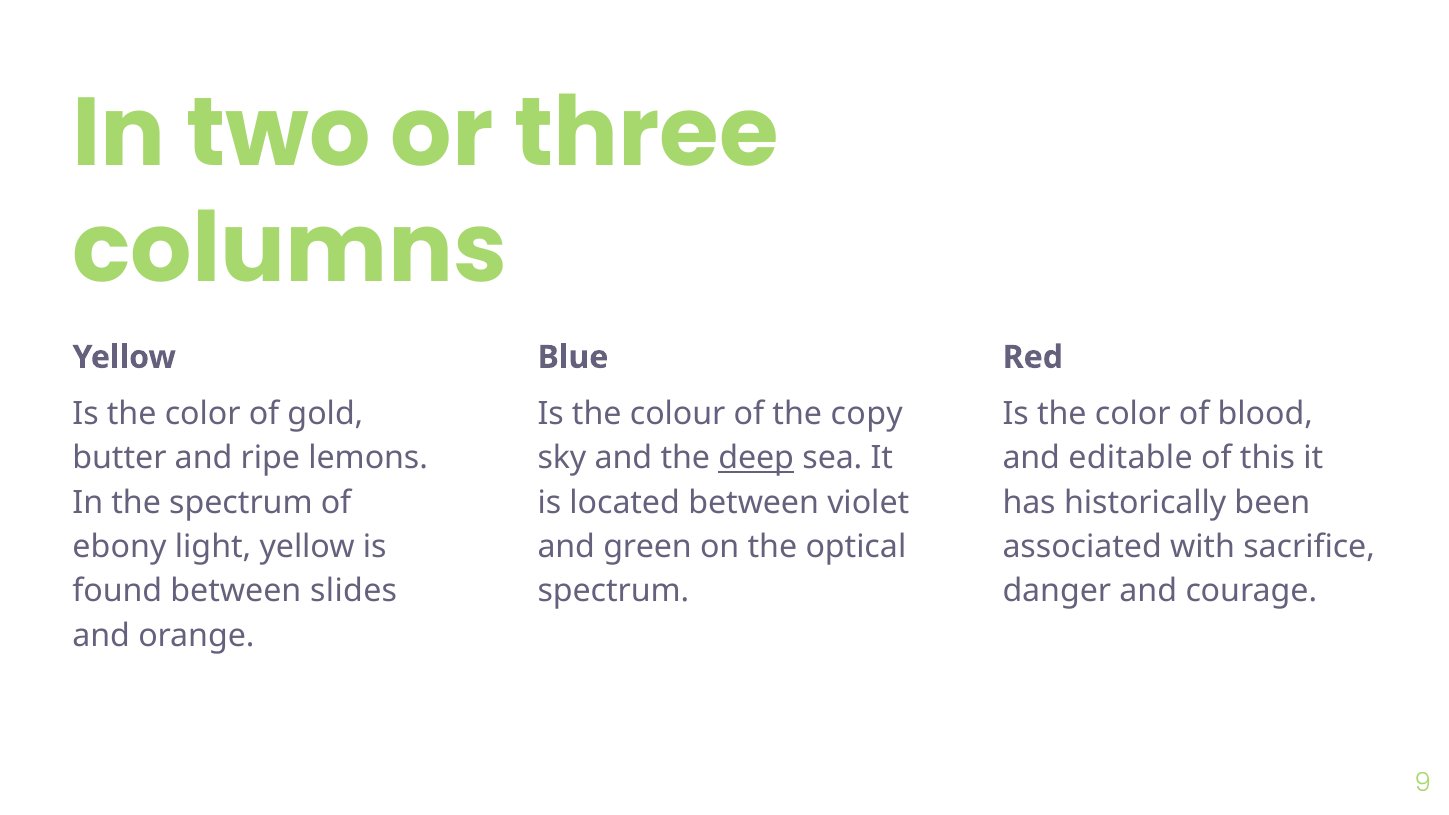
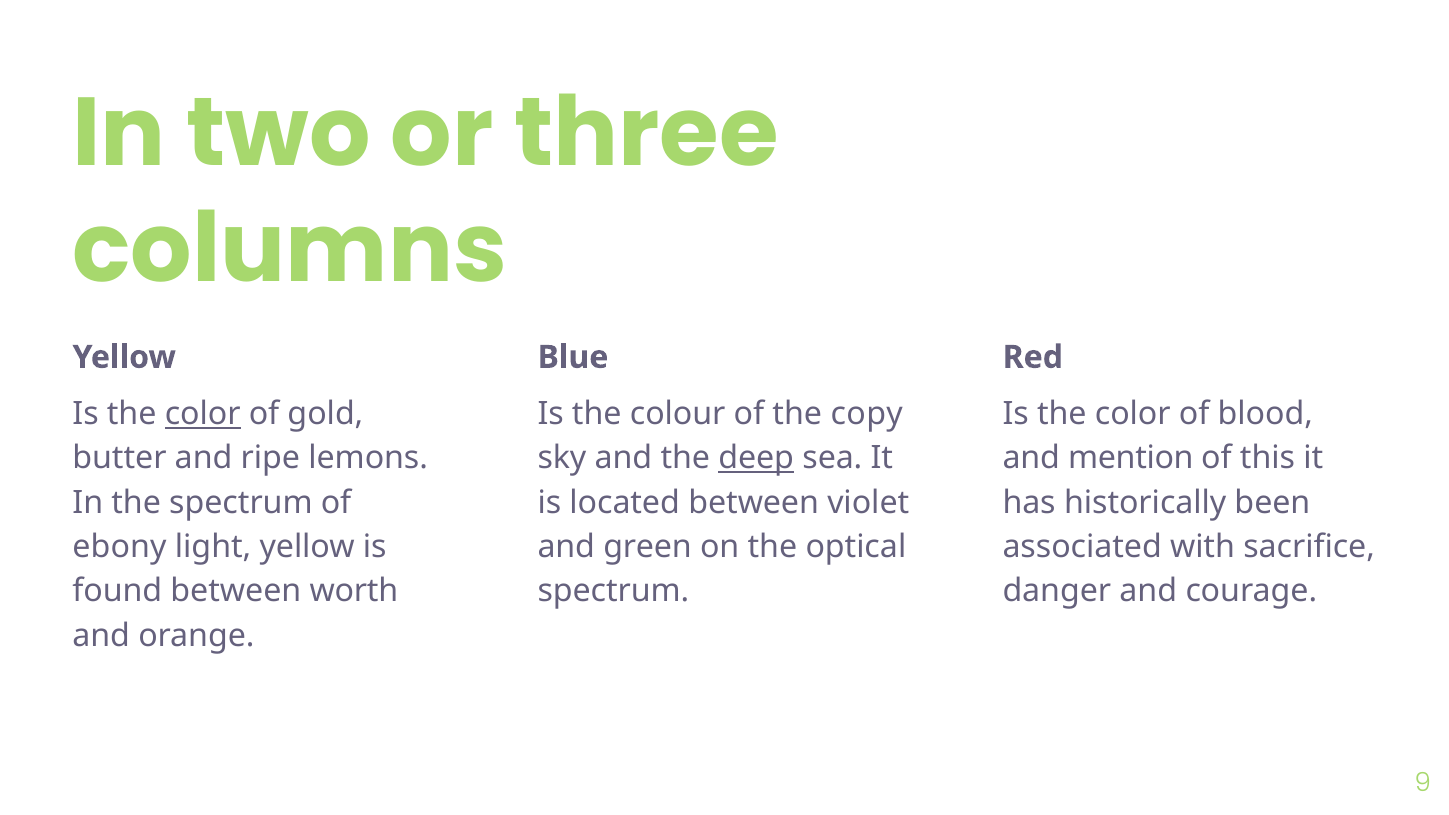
color at (203, 414) underline: none -> present
editable: editable -> mention
slides: slides -> worth
